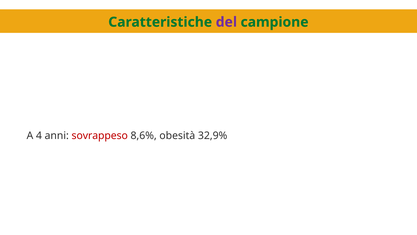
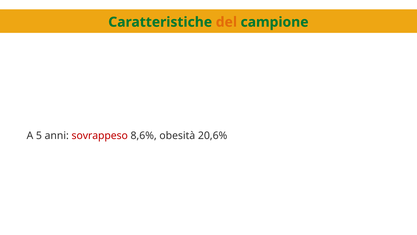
del colour: purple -> orange
4: 4 -> 5
32,9%: 32,9% -> 20,6%
